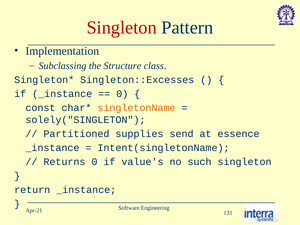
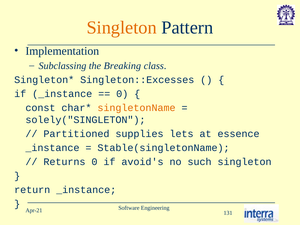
Singleton at (122, 28) colour: red -> orange
Structure: Structure -> Breaking
send: send -> lets
Intent(singletonName: Intent(singletonName -> Stable(singletonName
value's: value's -> avoid's
